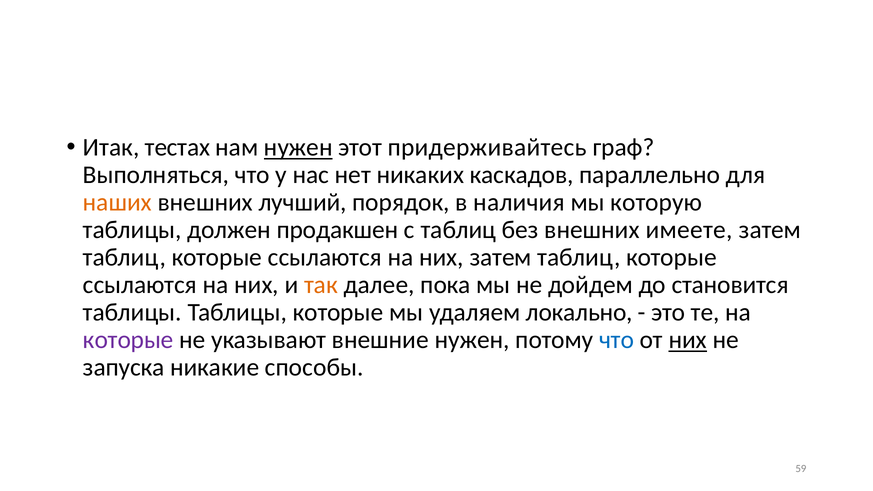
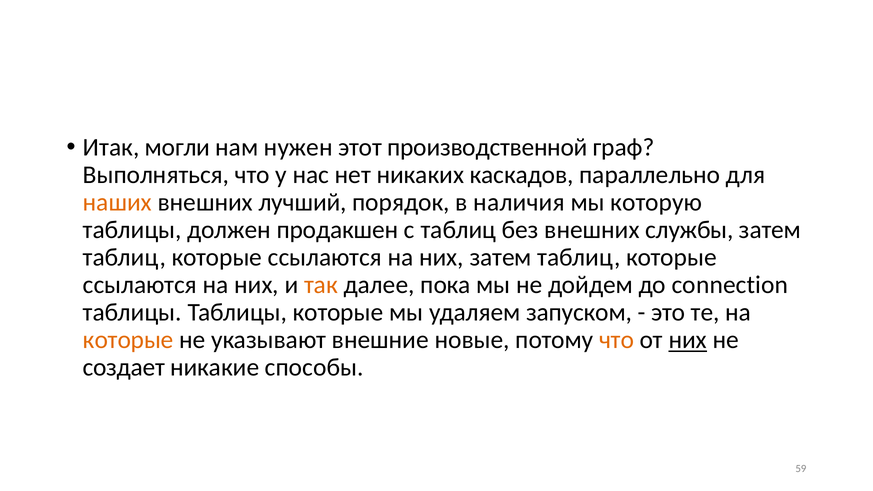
тестах: тестах -> могли
нужен at (298, 148) underline: present -> none
придерживайтесь: придерживайтесь -> производственной
имеете: имеете -> службы
становится: становится -> connection
локально: локально -> запуском
которые at (128, 340) colour: purple -> orange
внешние нужен: нужен -> новые
что at (617, 340) colour: blue -> orange
запуска: запуска -> создает
